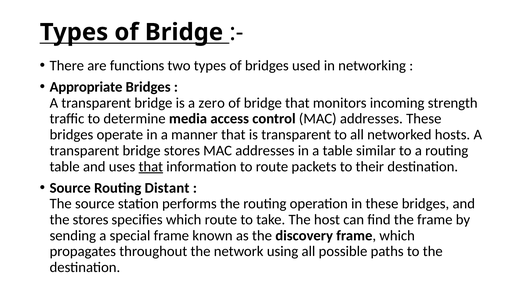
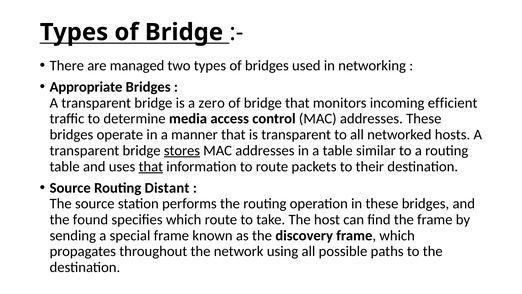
functions: functions -> managed
strength: strength -> efficient
stores at (182, 150) underline: none -> present
the stores: stores -> found
